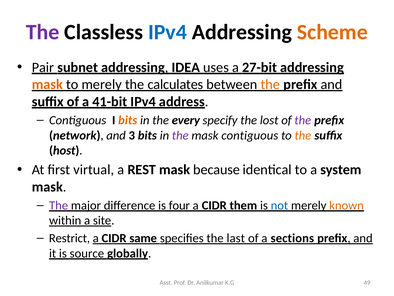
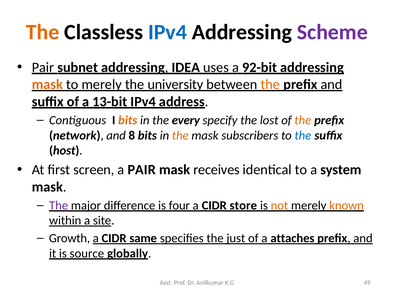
The at (43, 32) colour: purple -> orange
Scheme colour: orange -> purple
27-bit: 27-bit -> 92-bit
calculates: calculates -> university
41-bit: 41-bit -> 13-bit
the at (303, 120) colour: purple -> orange
3: 3 -> 8
the at (180, 135) colour: purple -> orange
mask contiguous: contiguous -> subscribers
the at (303, 135) colour: orange -> blue
virtual: virtual -> screen
a REST: REST -> PAIR
because: because -> receives
them: them -> store
not colour: blue -> orange
Restrict: Restrict -> Growth
last: last -> just
sections: sections -> attaches
